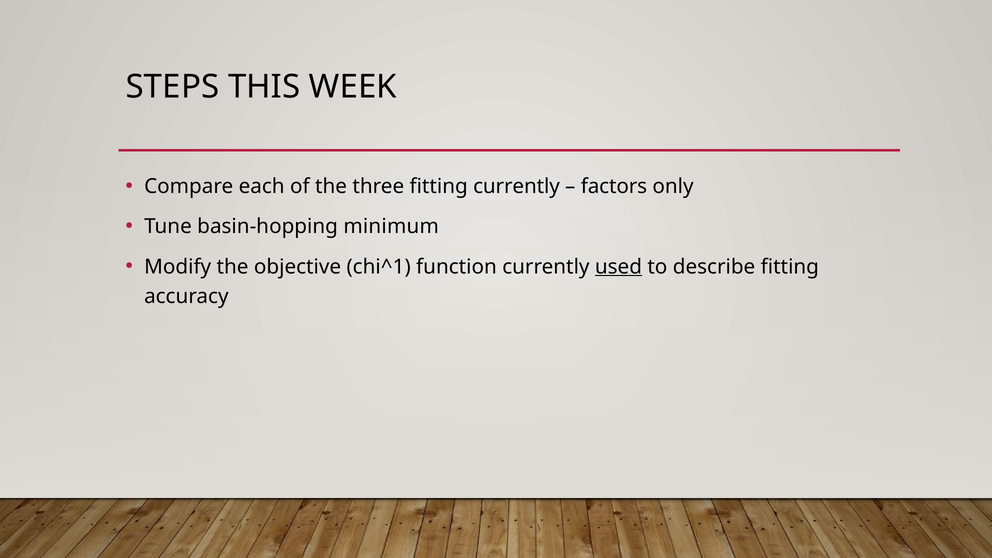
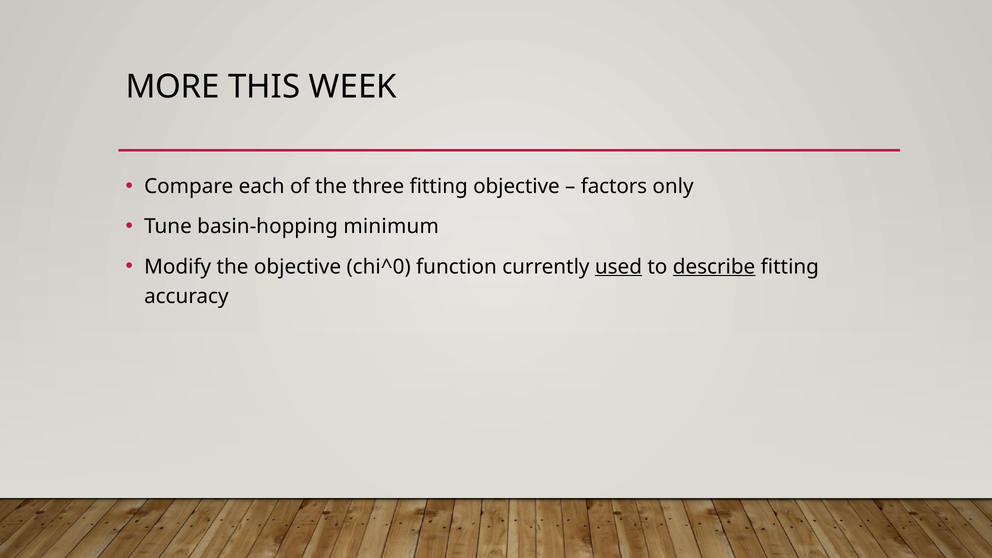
STEPS: STEPS -> MORE
fitting currently: currently -> objective
chi^1: chi^1 -> chi^0
describe underline: none -> present
